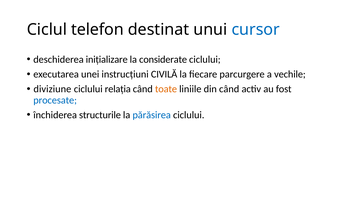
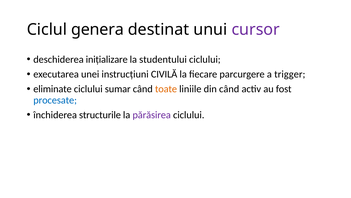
telefon: telefon -> genera
cursor colour: blue -> purple
considerate: considerate -> studentului
vechile: vechile -> trigger
diviziune: diviziune -> eliminate
relaţia: relaţia -> sumar
părăsirea colour: blue -> purple
